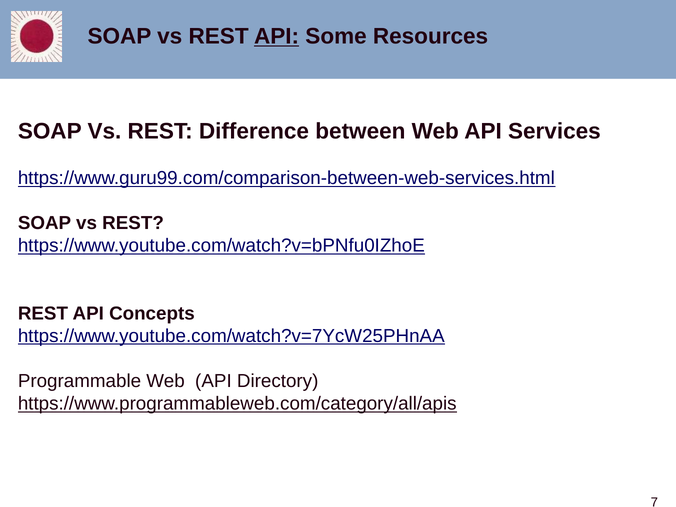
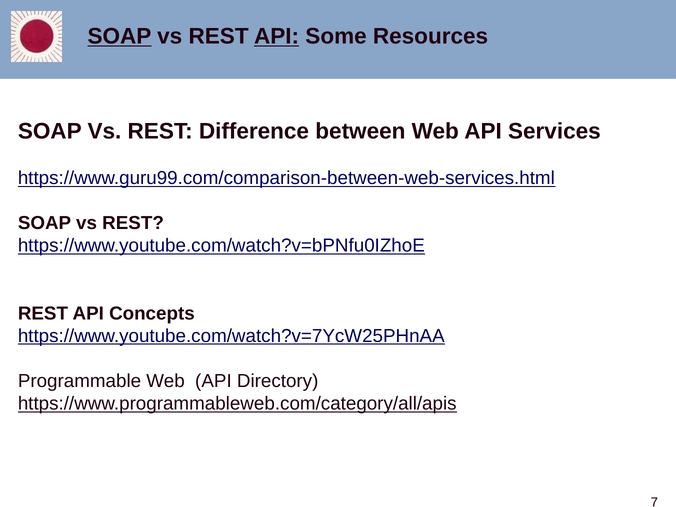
SOAP at (119, 36) underline: none -> present
